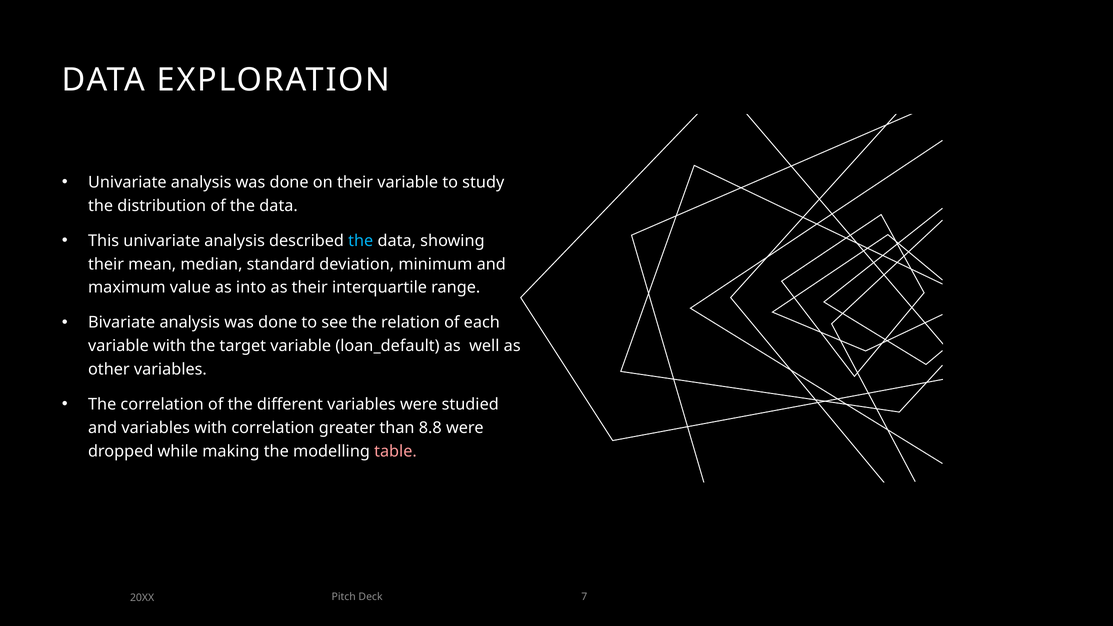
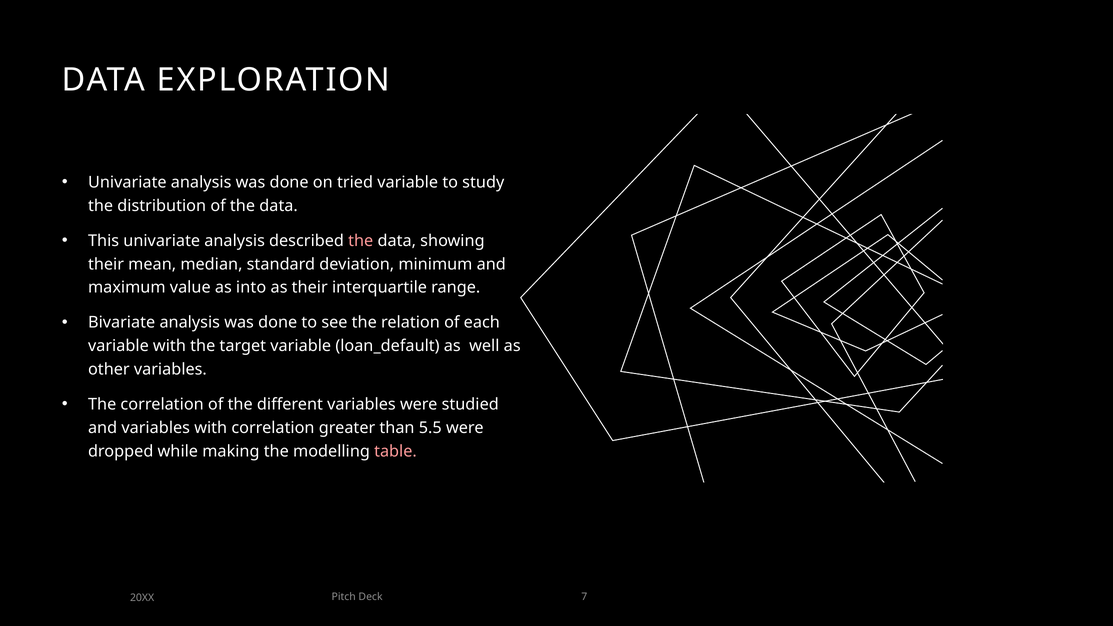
on their: their -> tried
the at (361, 241) colour: light blue -> pink
8.8: 8.8 -> 5.5
